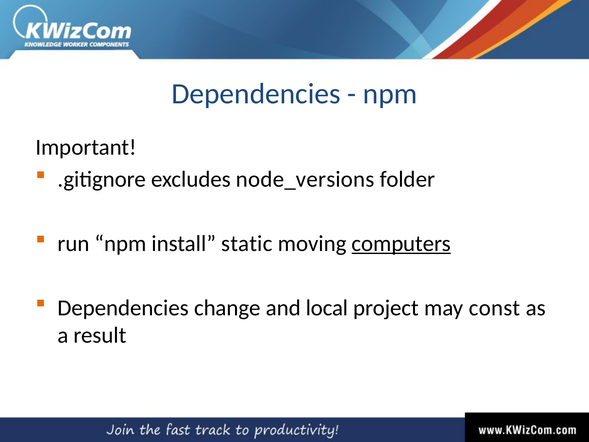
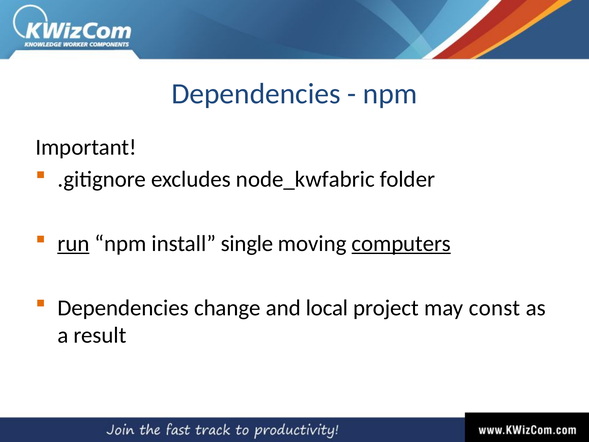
node_versions: node_versions -> node_kwfabric
run underline: none -> present
static: static -> single
